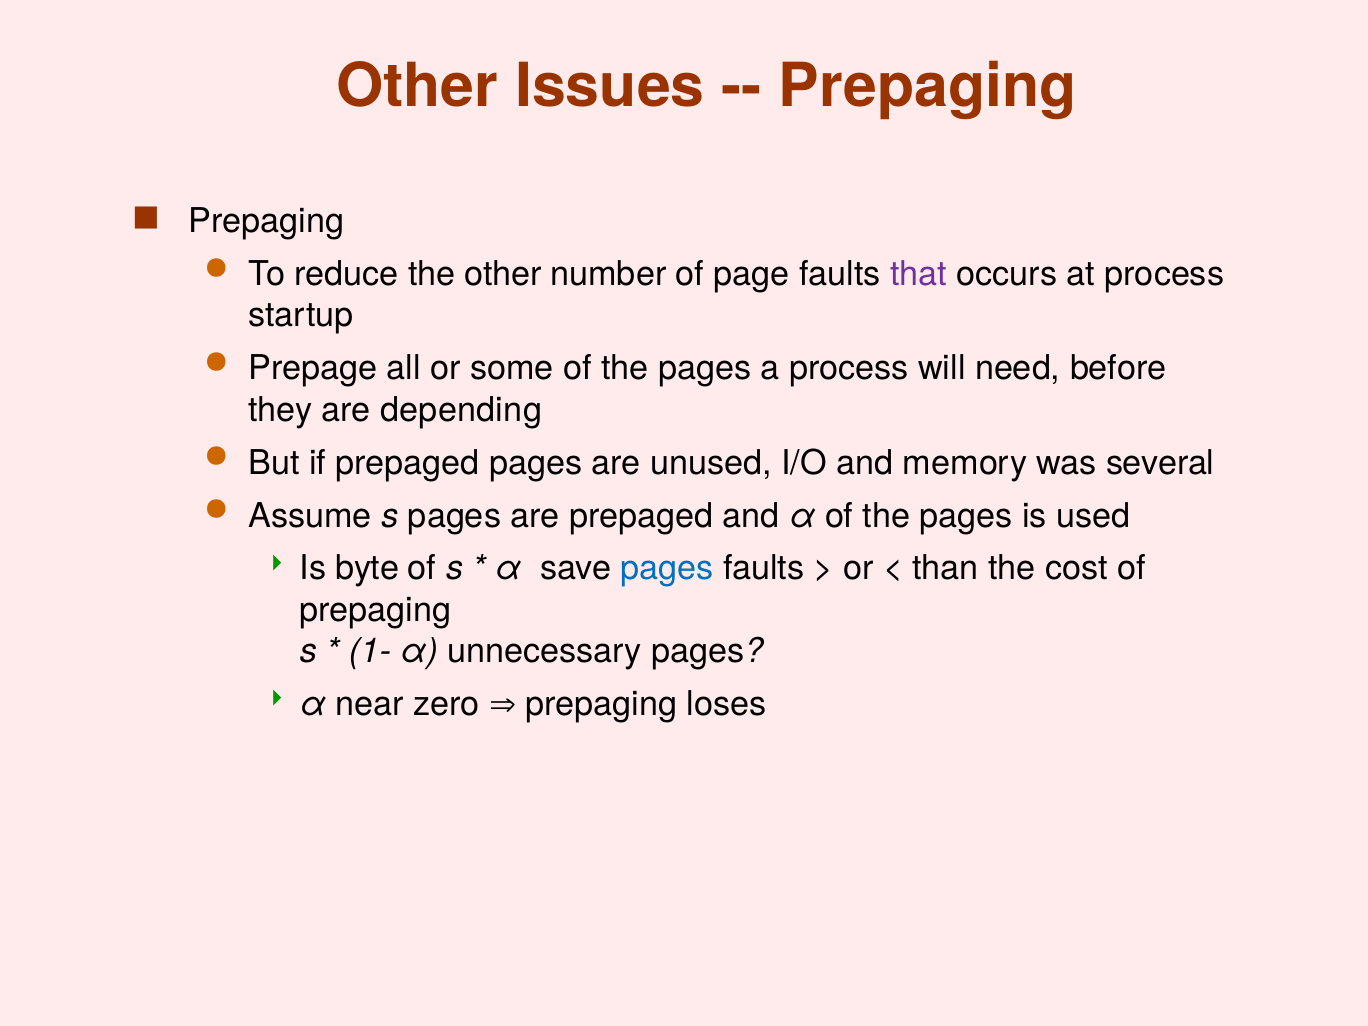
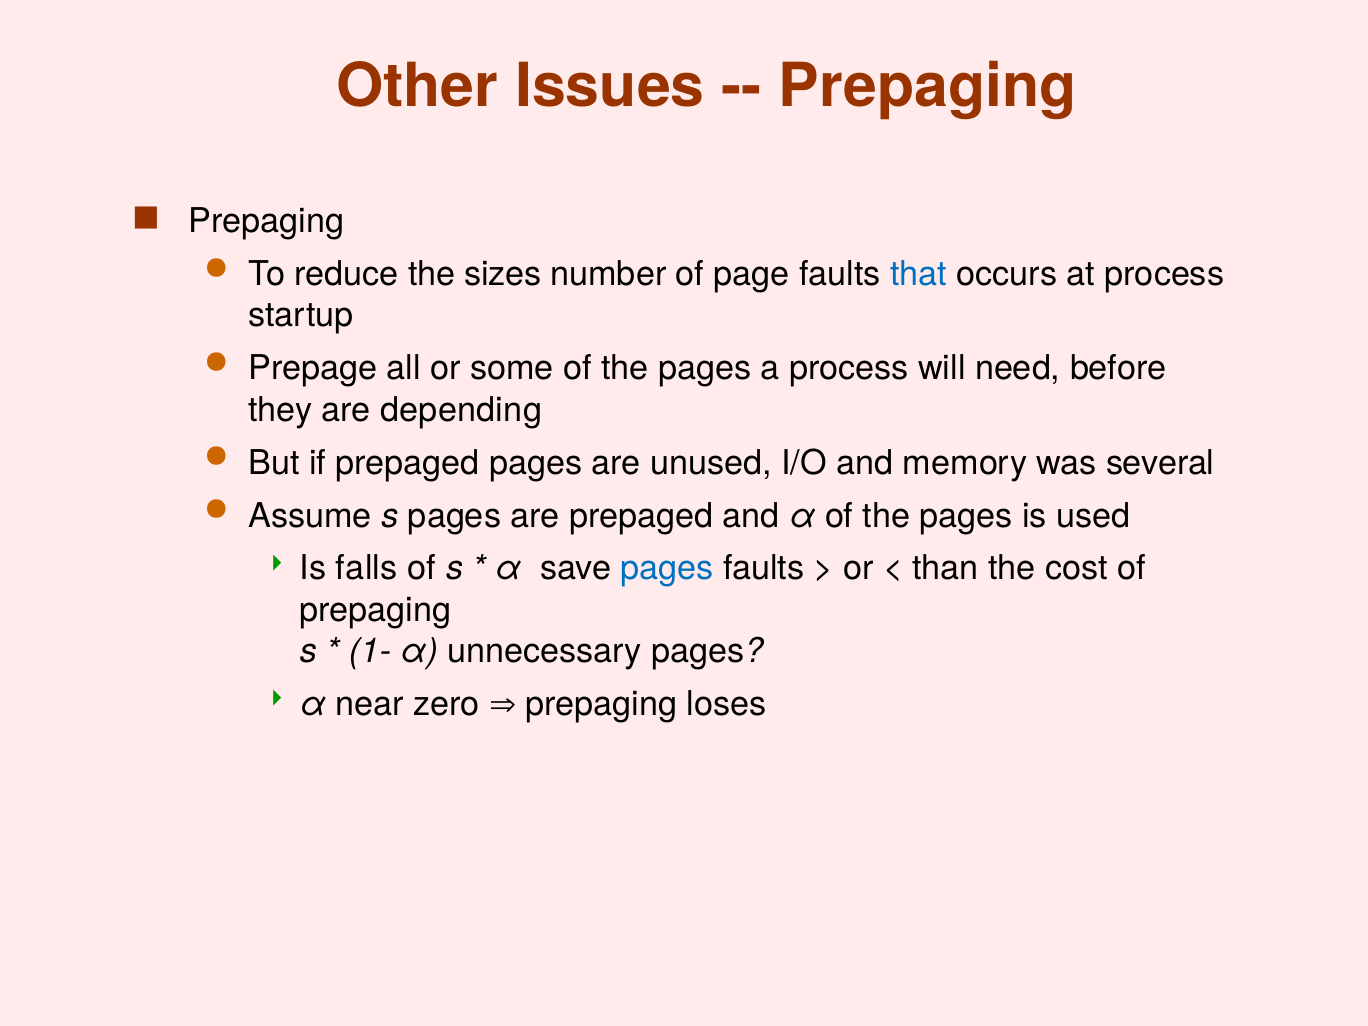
the other: other -> sizes
that colour: purple -> blue
byte: byte -> falls
